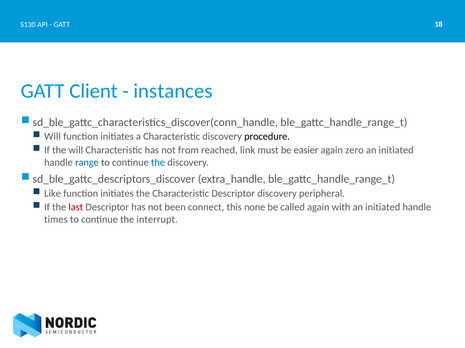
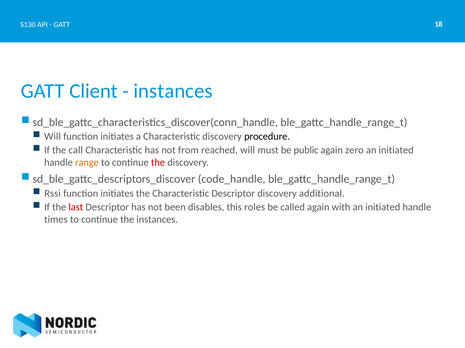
the will: will -> call
reached link: link -> will
easier: easier -> public
range colour: blue -> orange
the at (158, 163) colour: blue -> red
extra_handle: extra_handle -> code_handle
Like: Like -> Rssi
peripheral: peripheral -> additional
connect: connect -> disables
none: none -> roles
the interrupt: interrupt -> instances
